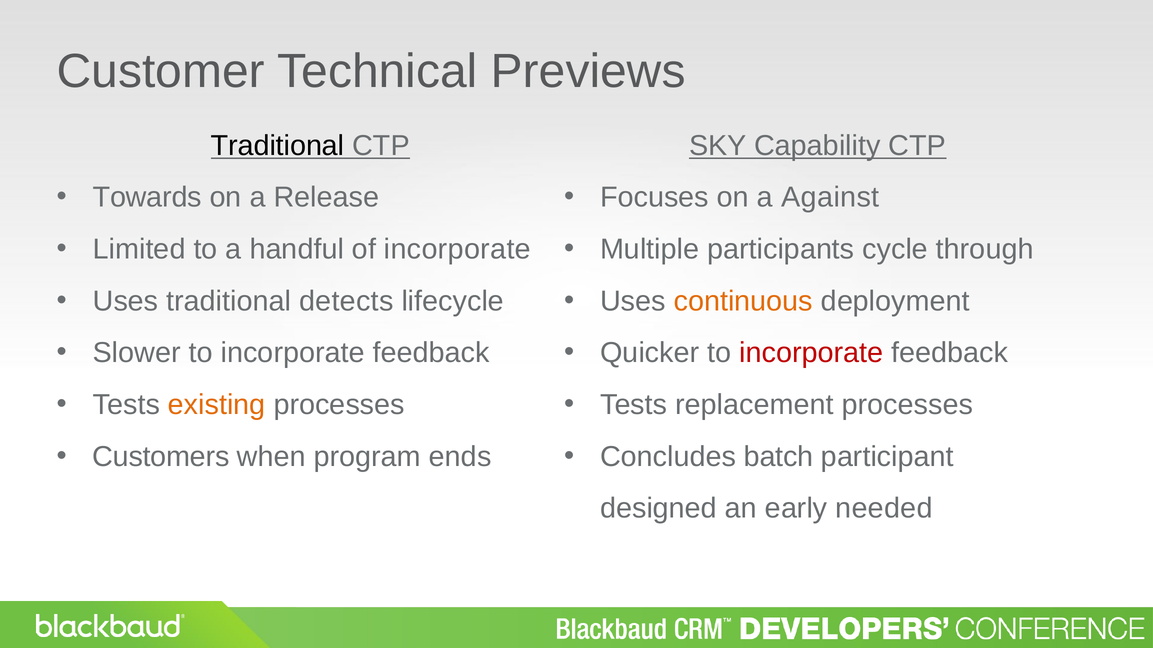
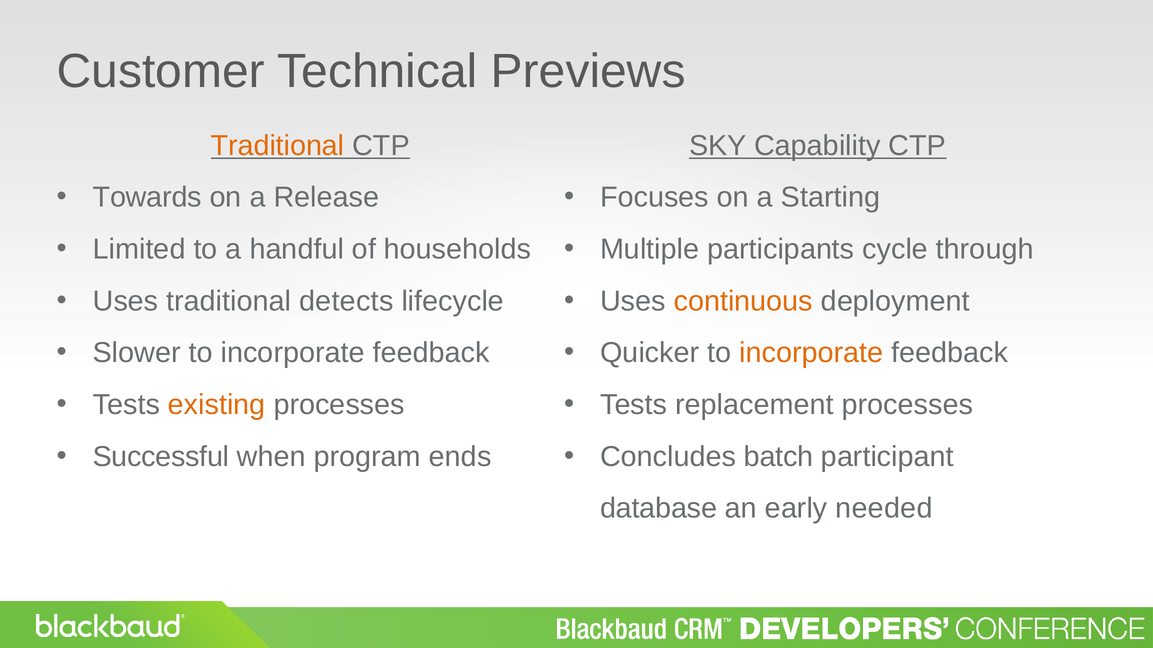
Traditional at (278, 146) colour: black -> orange
Against: Against -> Starting
of incorporate: incorporate -> households
incorporate at (811, 353) colour: red -> orange
Customers: Customers -> Successful
designed: designed -> database
